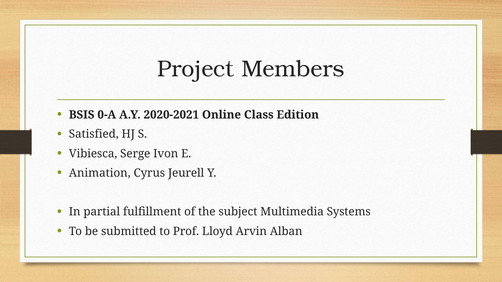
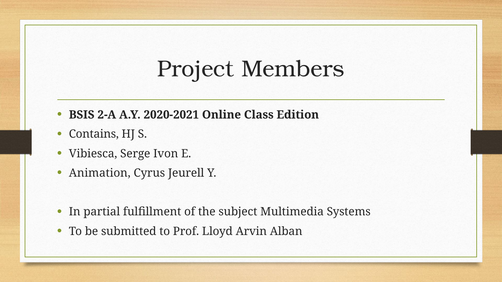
0-A: 0-A -> 2-A
Satisfied: Satisfied -> Contains
